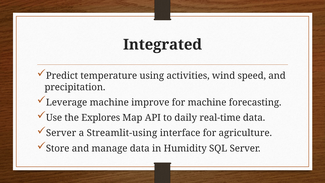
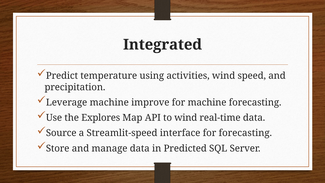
to daily: daily -> wind
Server at (61, 133): Server -> Source
Streamlit-using: Streamlit-using -> Streamlit-speed
for agriculture: agriculture -> forecasting
Humidity: Humidity -> Predicted
